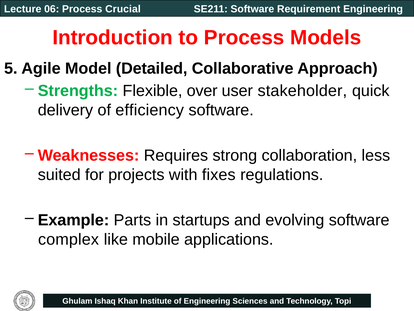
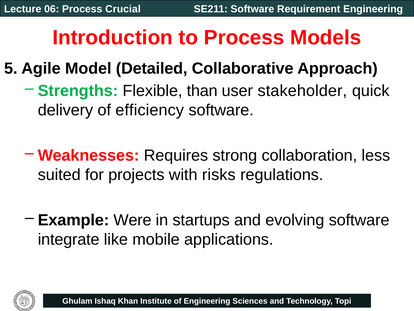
over: over -> than
fixes: fixes -> risks
Parts: Parts -> Were
complex: complex -> integrate
